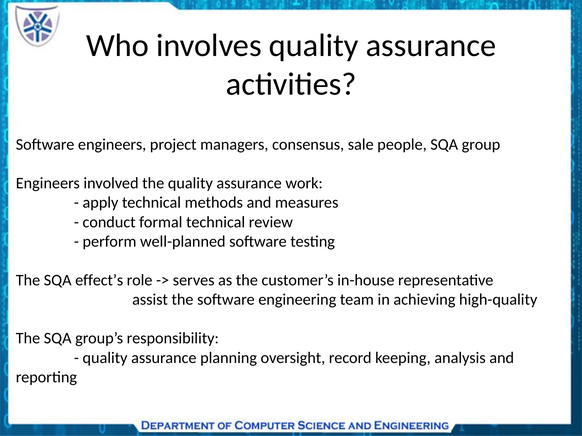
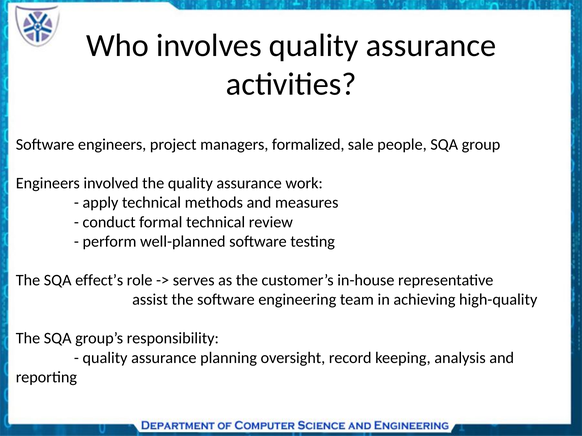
consensus: consensus -> formalized
